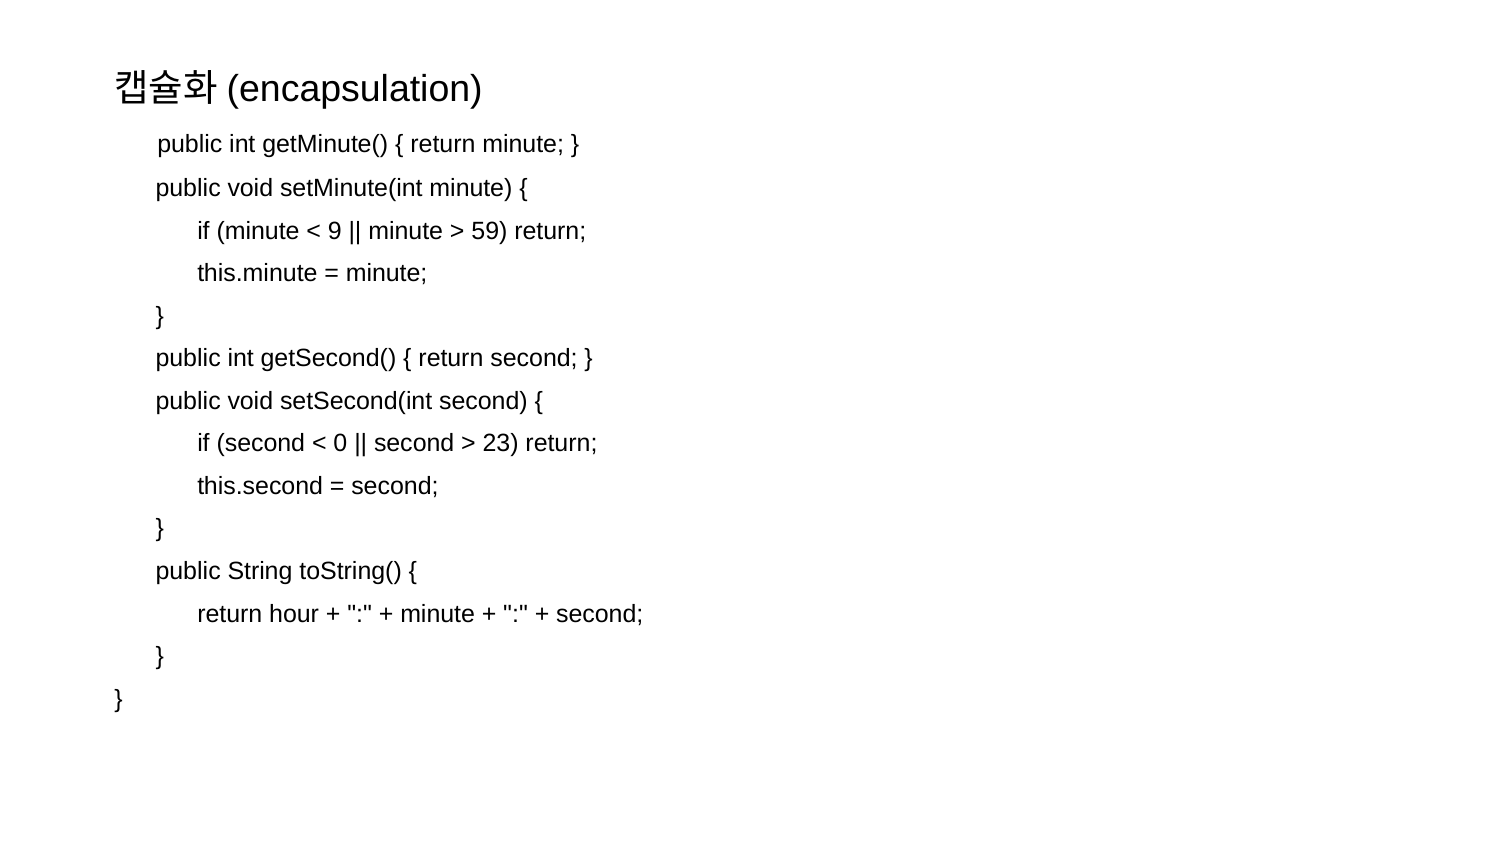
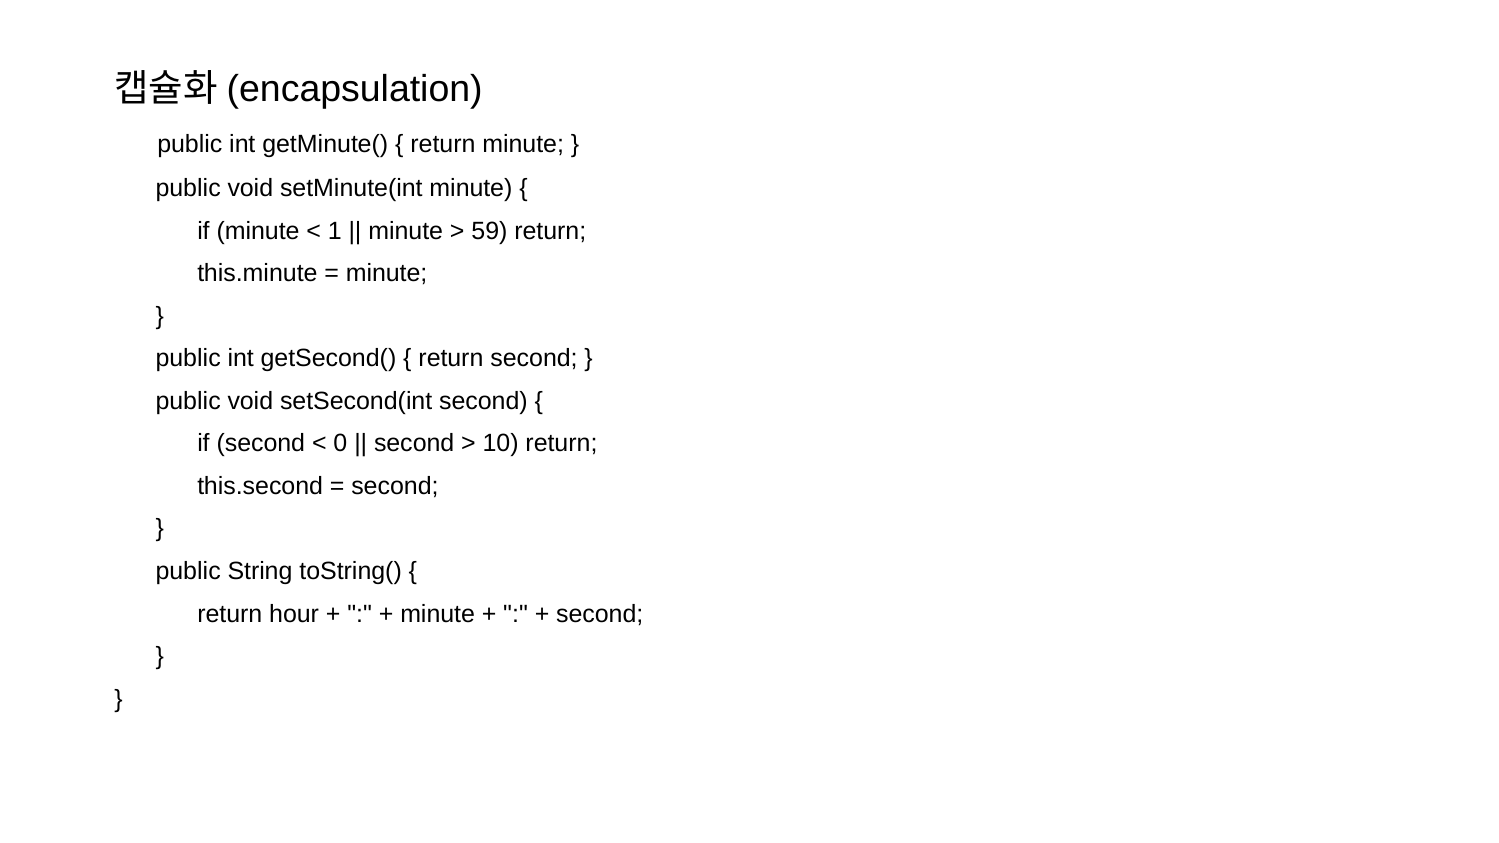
9: 9 -> 1
23: 23 -> 10
